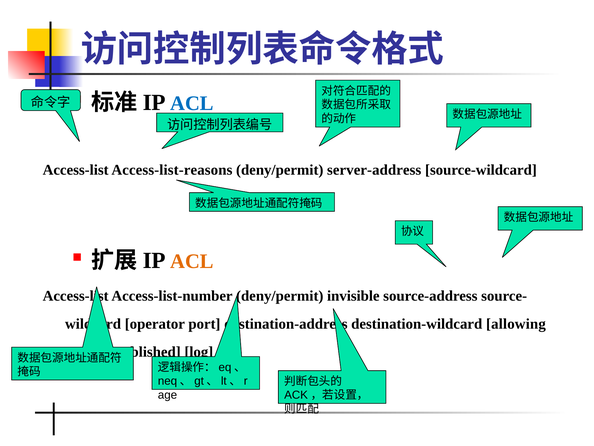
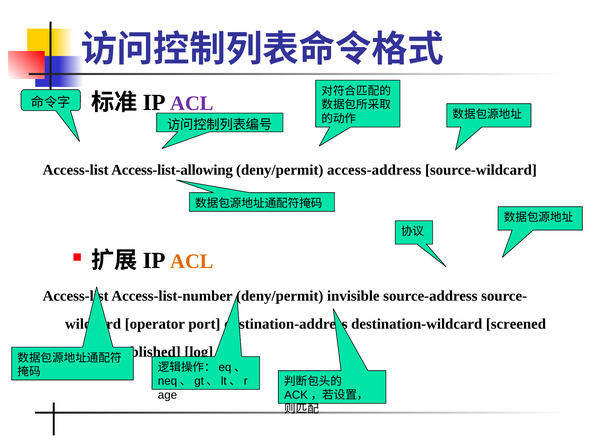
ACL at (192, 103) colour: blue -> purple
Access-list-reasons: Access-list-reasons -> Access-list-allowing
server-address: server-address -> access-address
allowing: allowing -> screened
